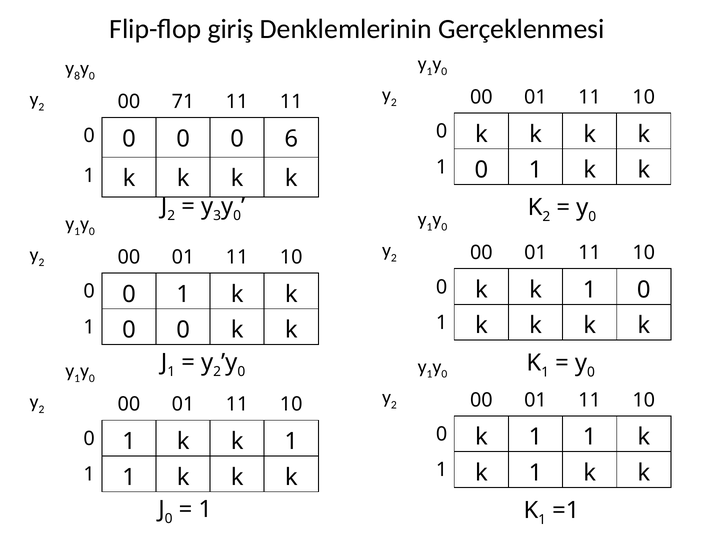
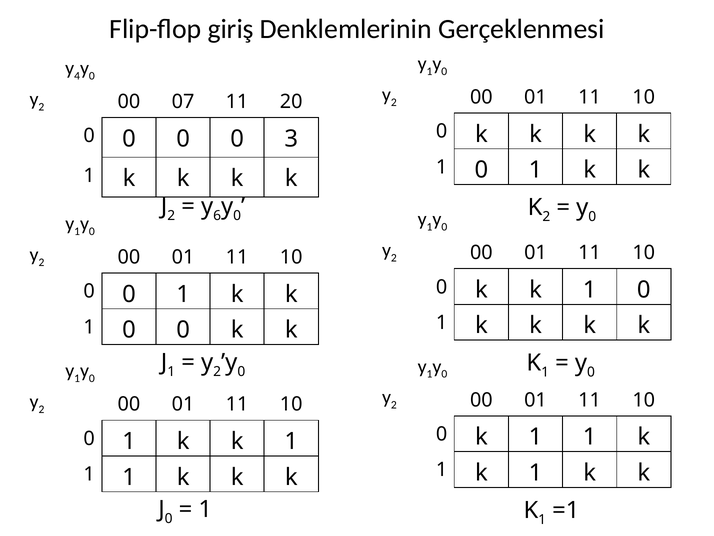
8: 8 -> 4
71: 71 -> 07
11 11: 11 -> 20
6: 6 -> 3
3: 3 -> 6
